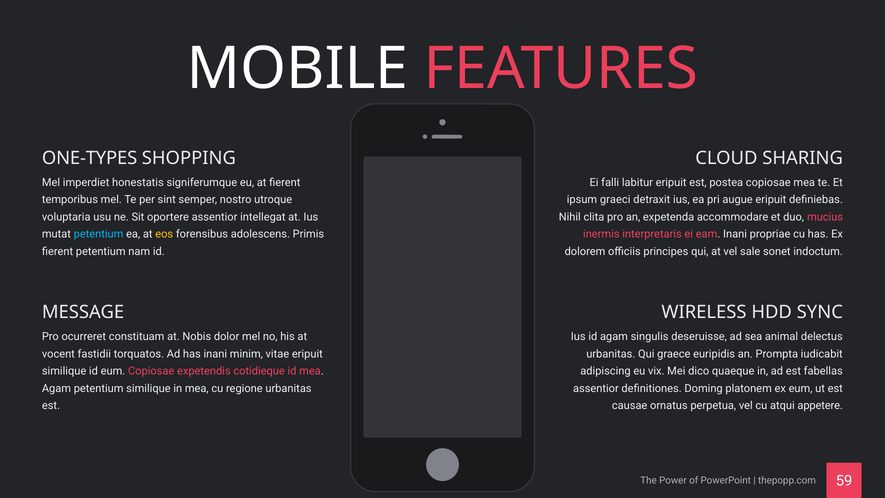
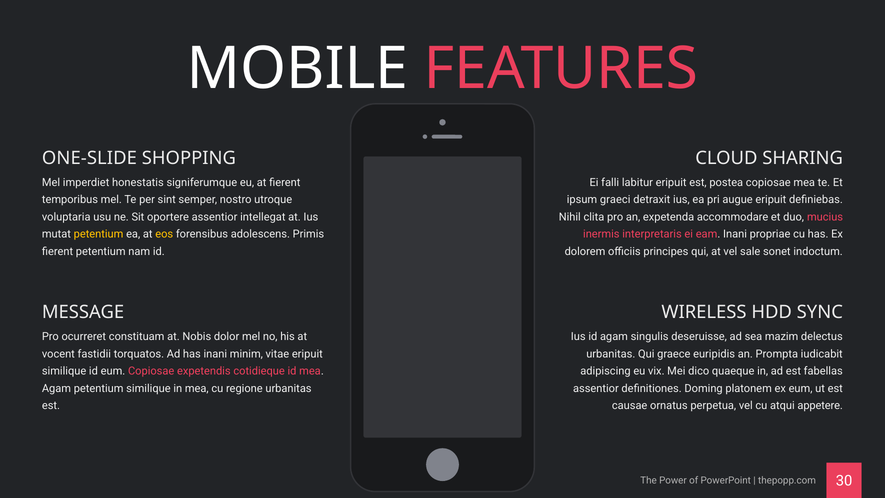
ONE-TYPES: ONE-TYPES -> ONE-SLIDE
petentium at (99, 234) colour: light blue -> yellow
animal: animal -> mazim
59: 59 -> 30
